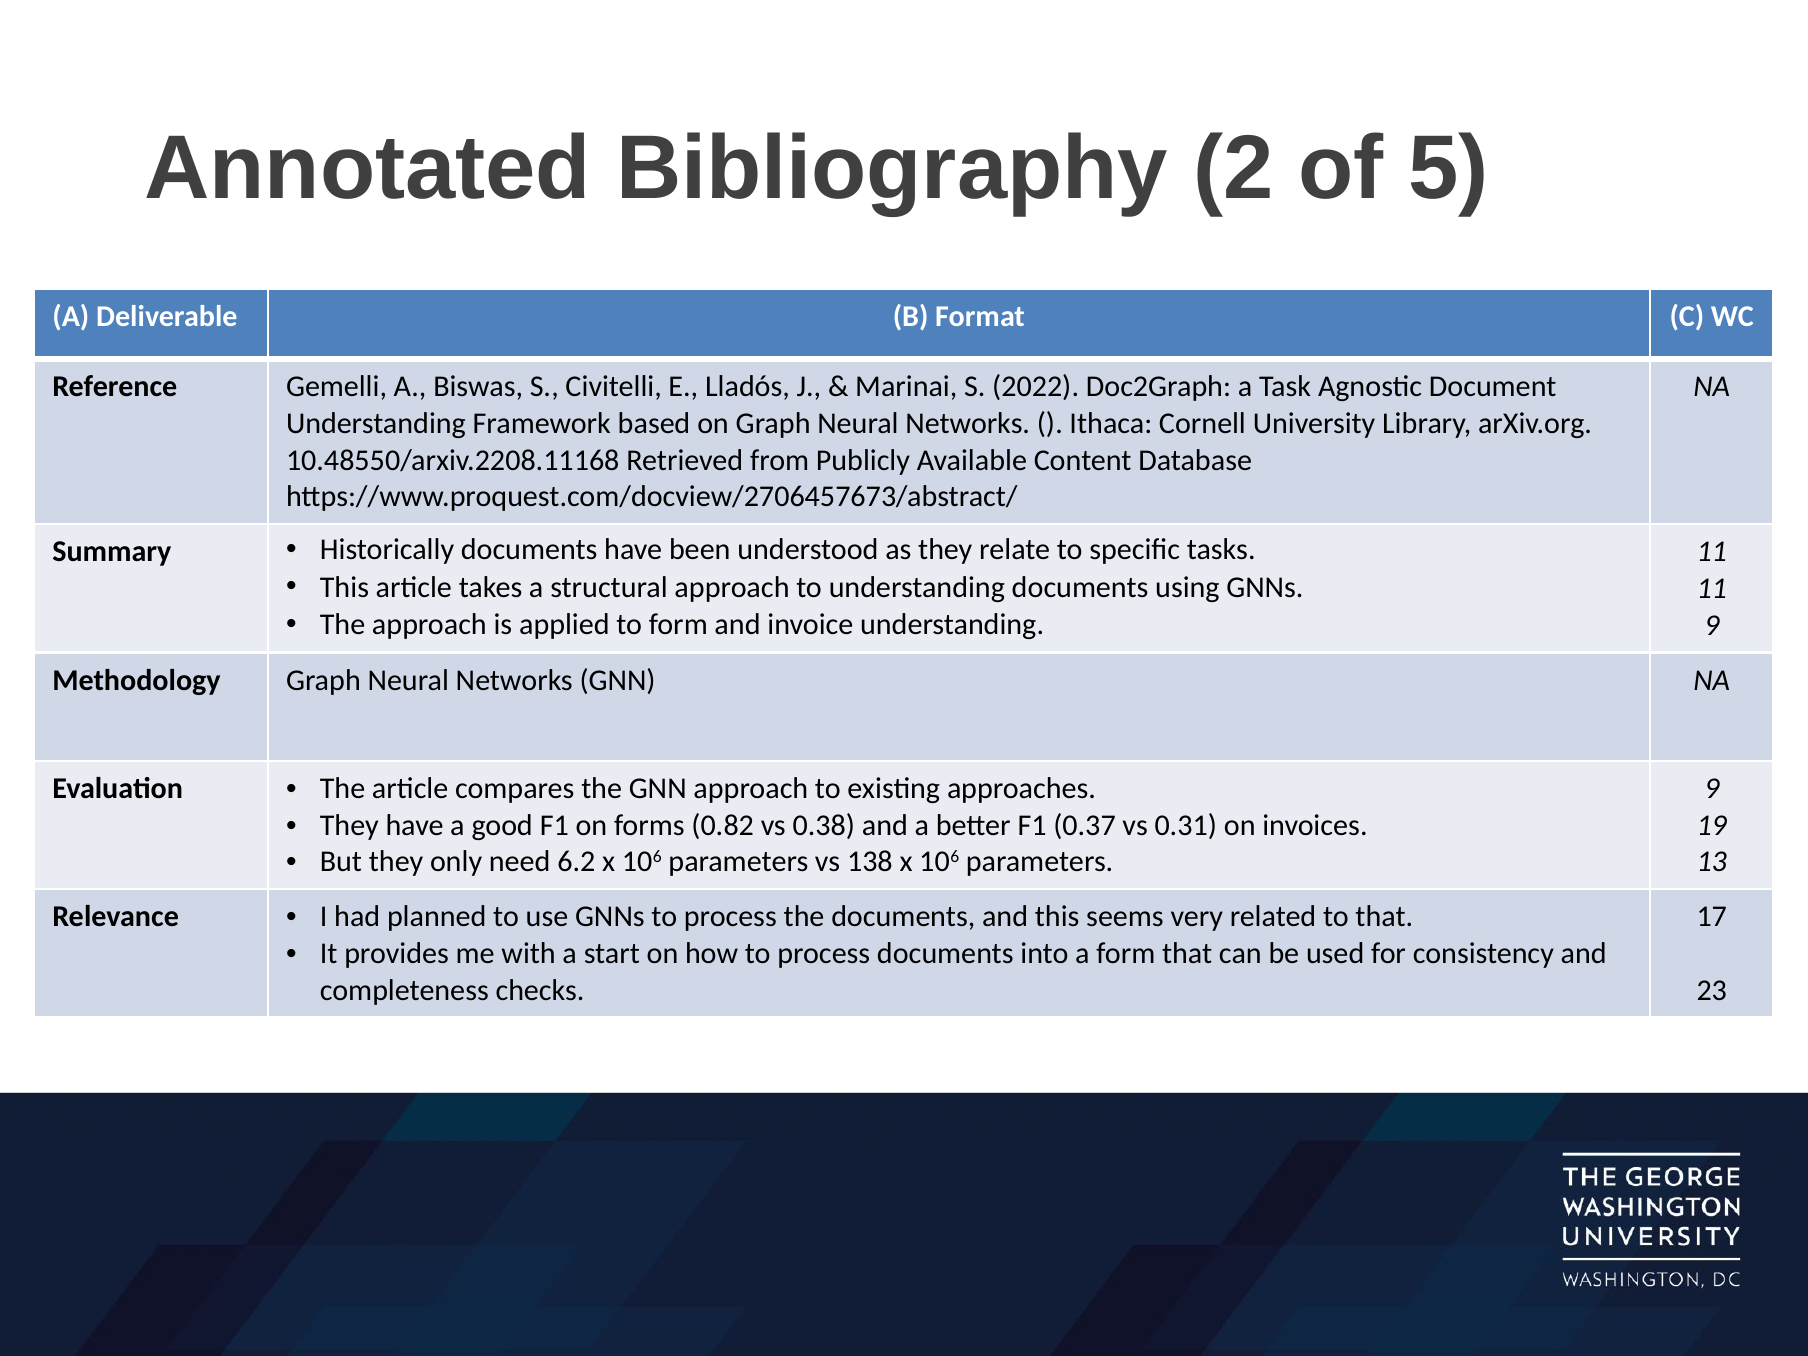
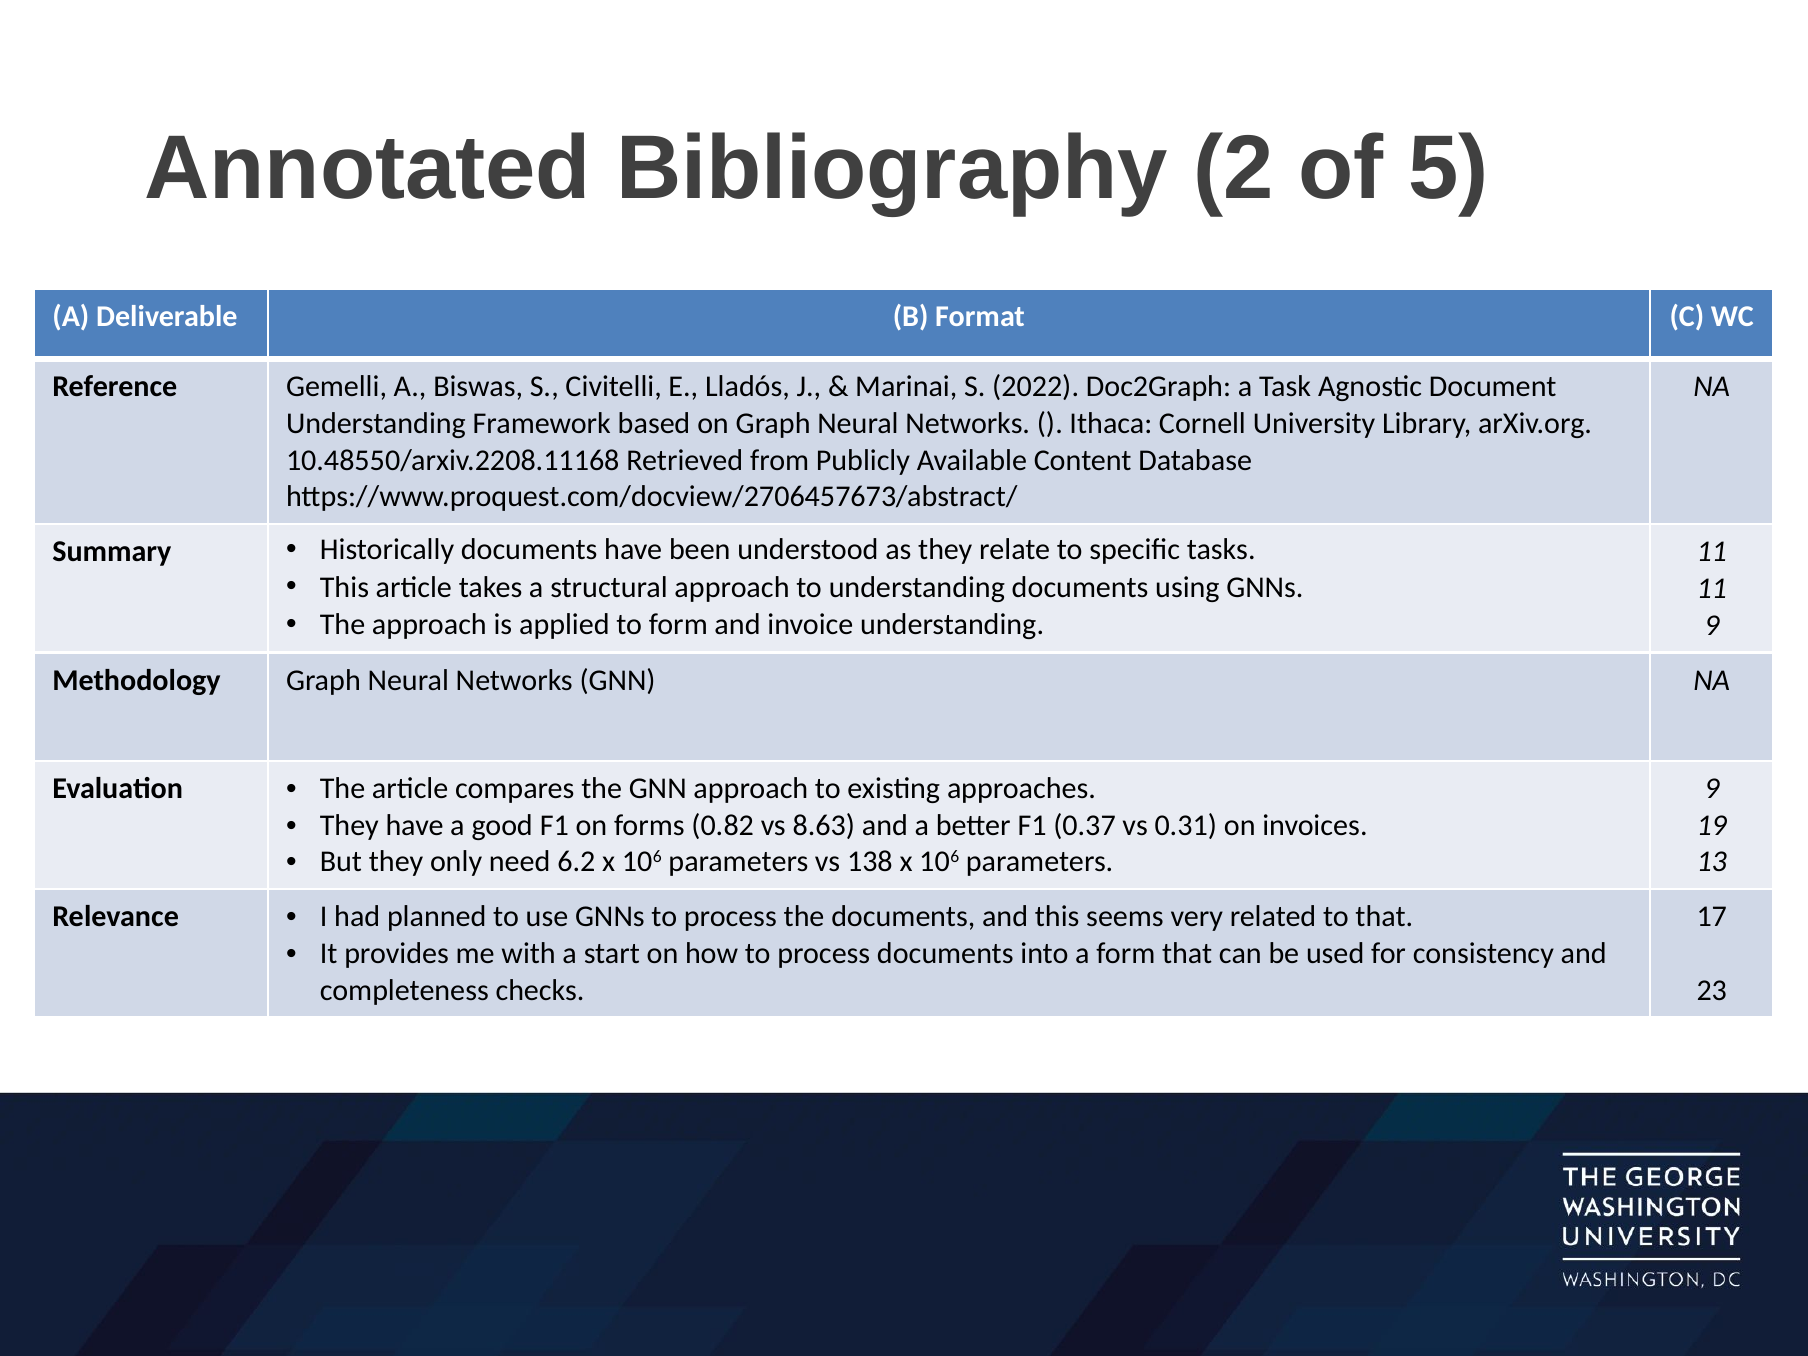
0.38: 0.38 -> 8.63
